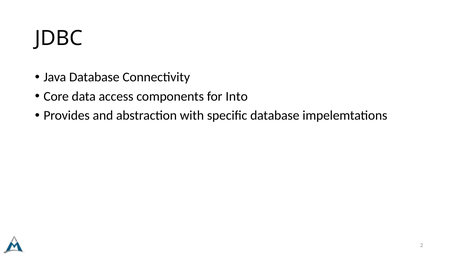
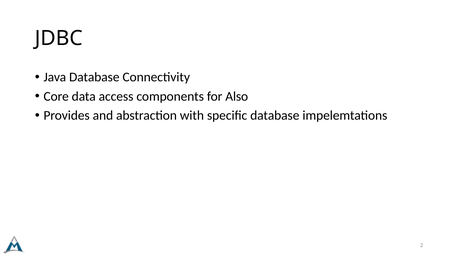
Into: Into -> Also
